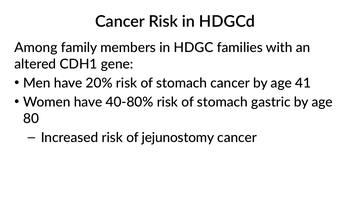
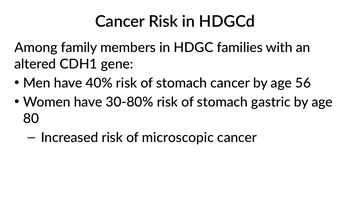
20%: 20% -> 40%
41: 41 -> 56
40-80%: 40-80% -> 30-80%
jejunostomy: jejunostomy -> microscopic
